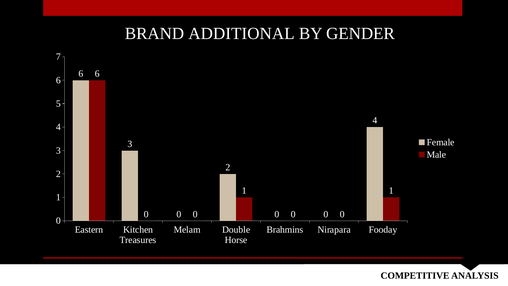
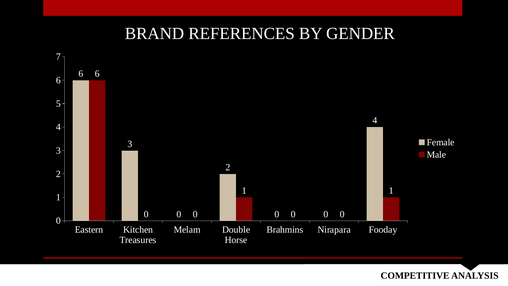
ADDITIONAL: ADDITIONAL -> REFERENCES
